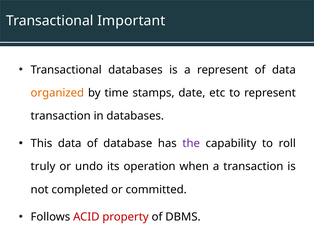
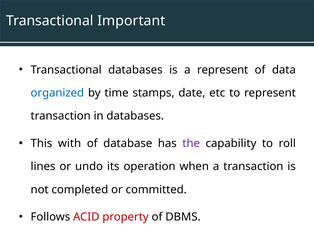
organized colour: orange -> blue
This data: data -> with
truly: truly -> lines
